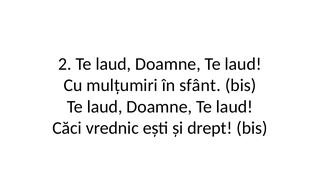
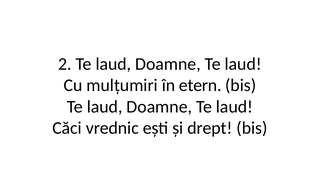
sfânt: sfânt -> etern
